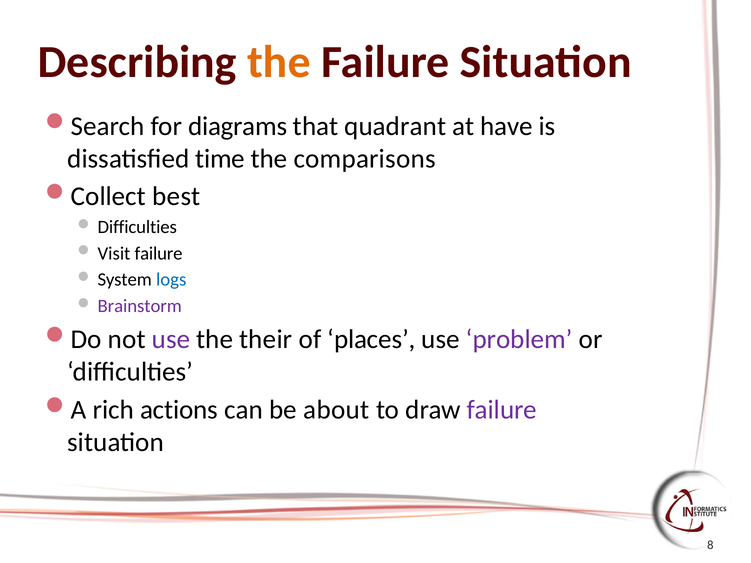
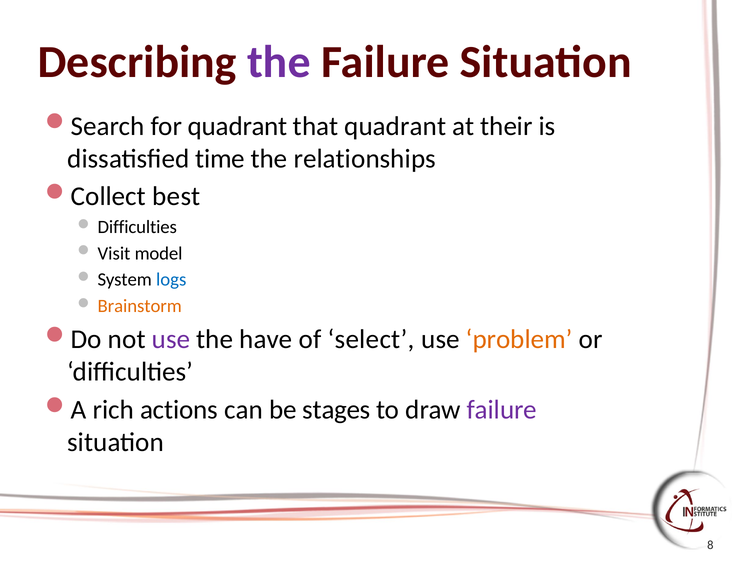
the at (279, 62) colour: orange -> purple
for diagrams: diagrams -> quadrant
have: have -> their
comparisons: comparisons -> relationships
Visit failure: failure -> model
Brainstorm colour: purple -> orange
their: their -> have
places: places -> select
problem colour: purple -> orange
about: about -> stages
